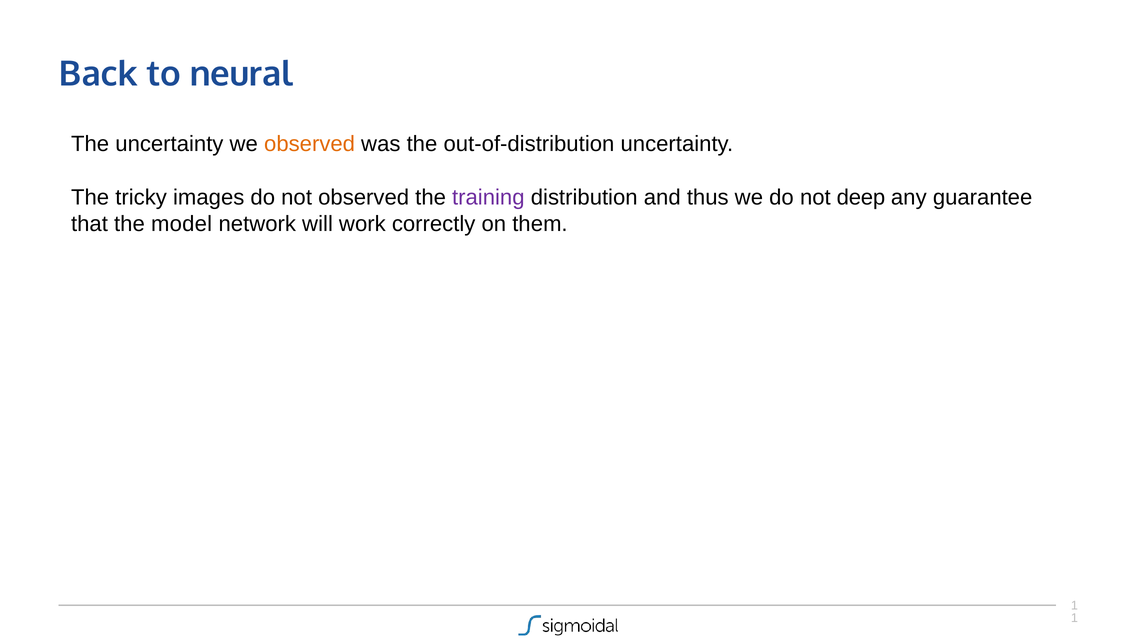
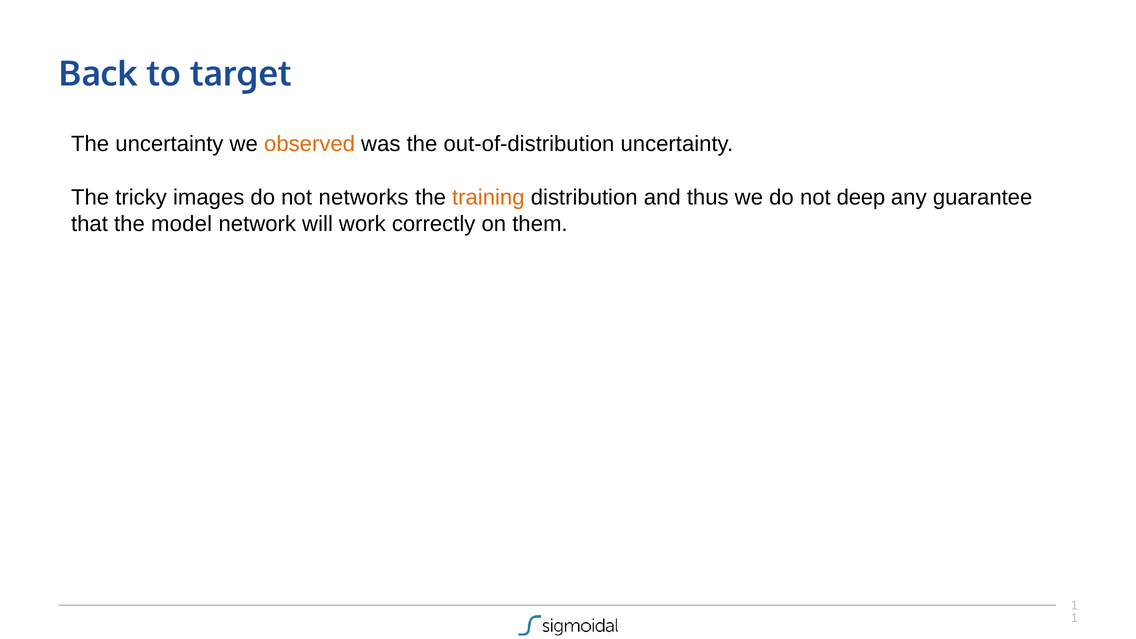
neural: neural -> target
not observed: observed -> networks
training colour: purple -> orange
